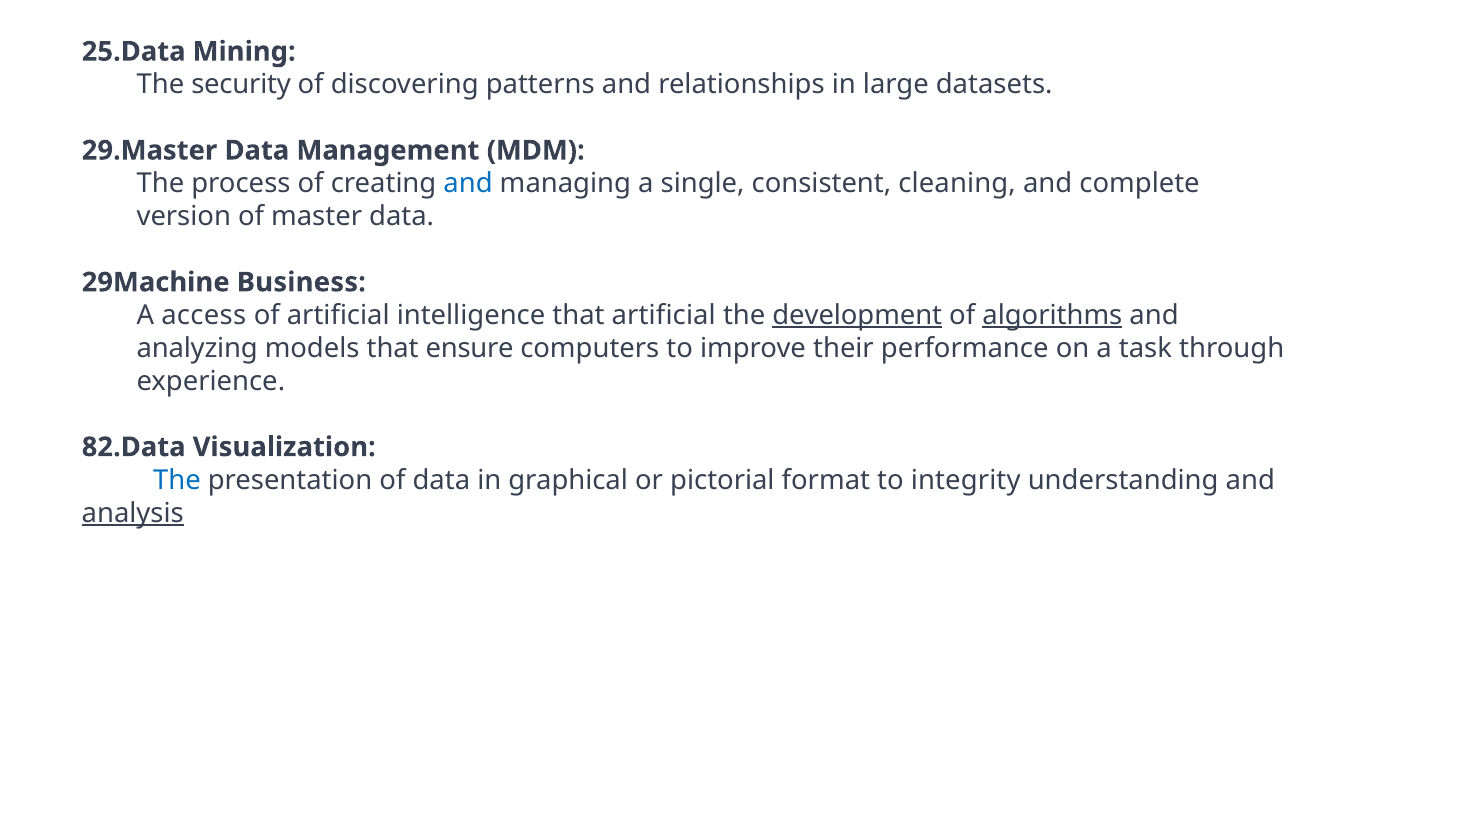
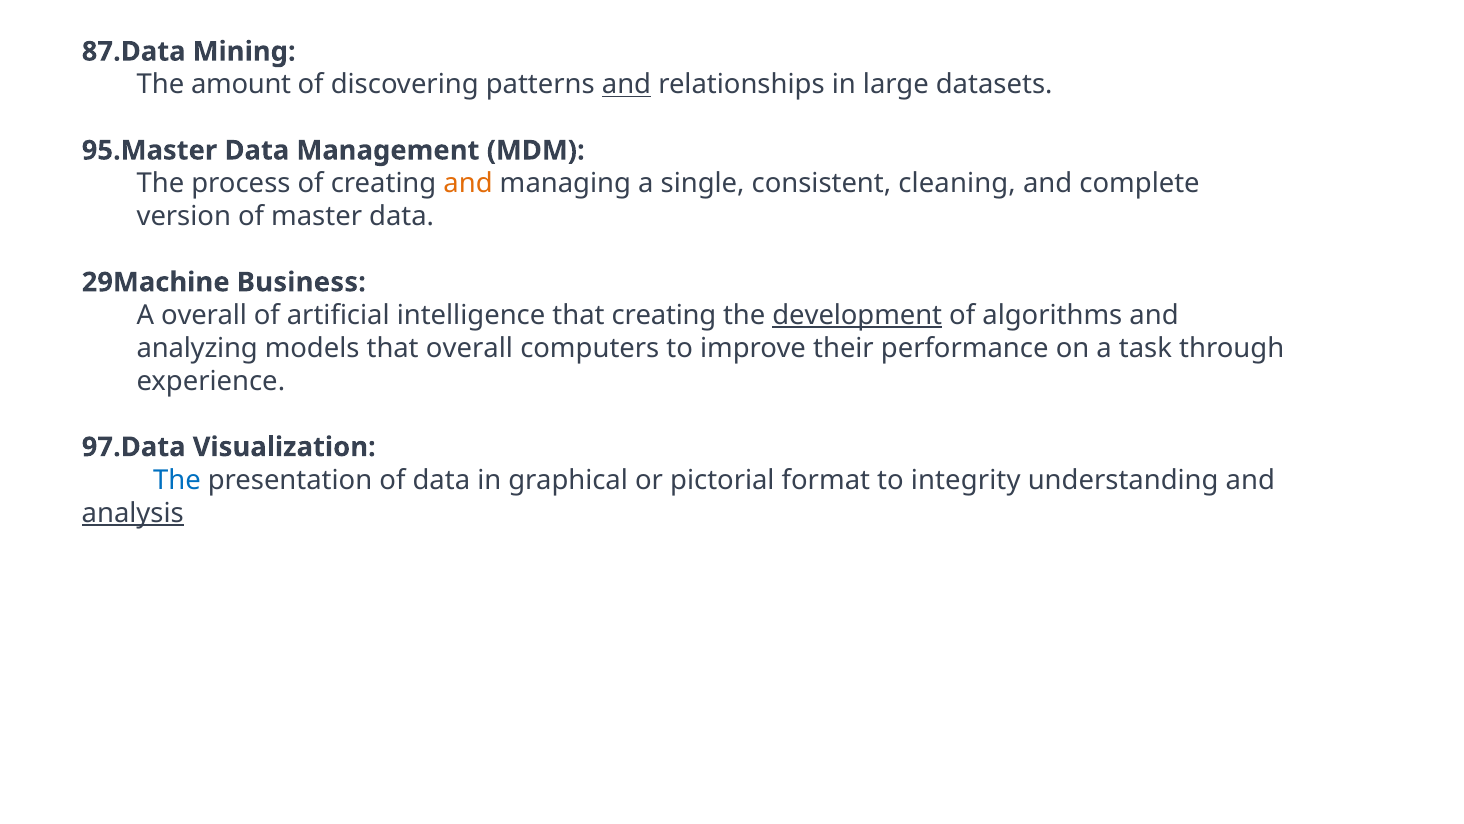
25.Data: 25.Data -> 87.Data
security: security -> amount
and at (627, 84) underline: none -> present
29.Master: 29.Master -> 95.Master
and at (468, 183) colour: blue -> orange
A access: access -> overall
that artificial: artificial -> creating
algorithms underline: present -> none
that ensure: ensure -> overall
82.Data: 82.Data -> 97.Data
